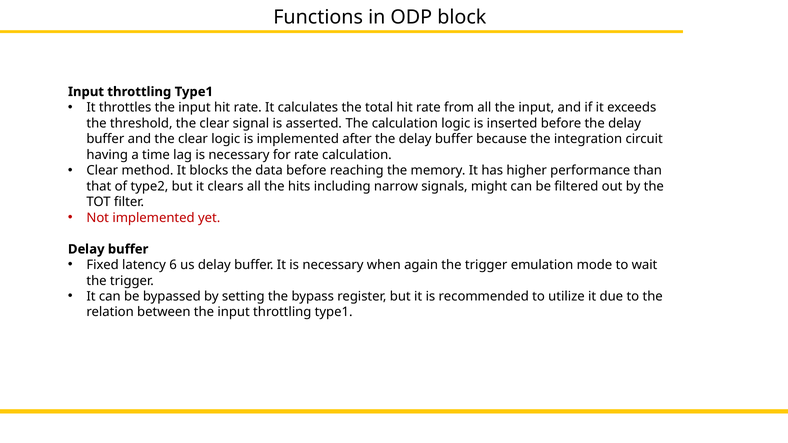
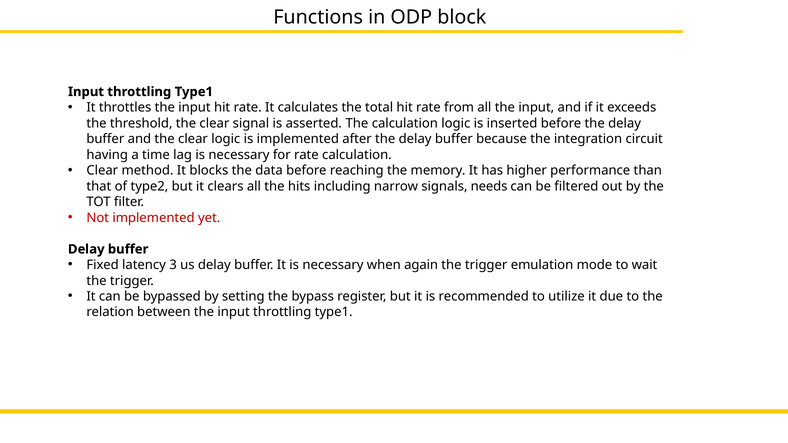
might: might -> needs
6: 6 -> 3
